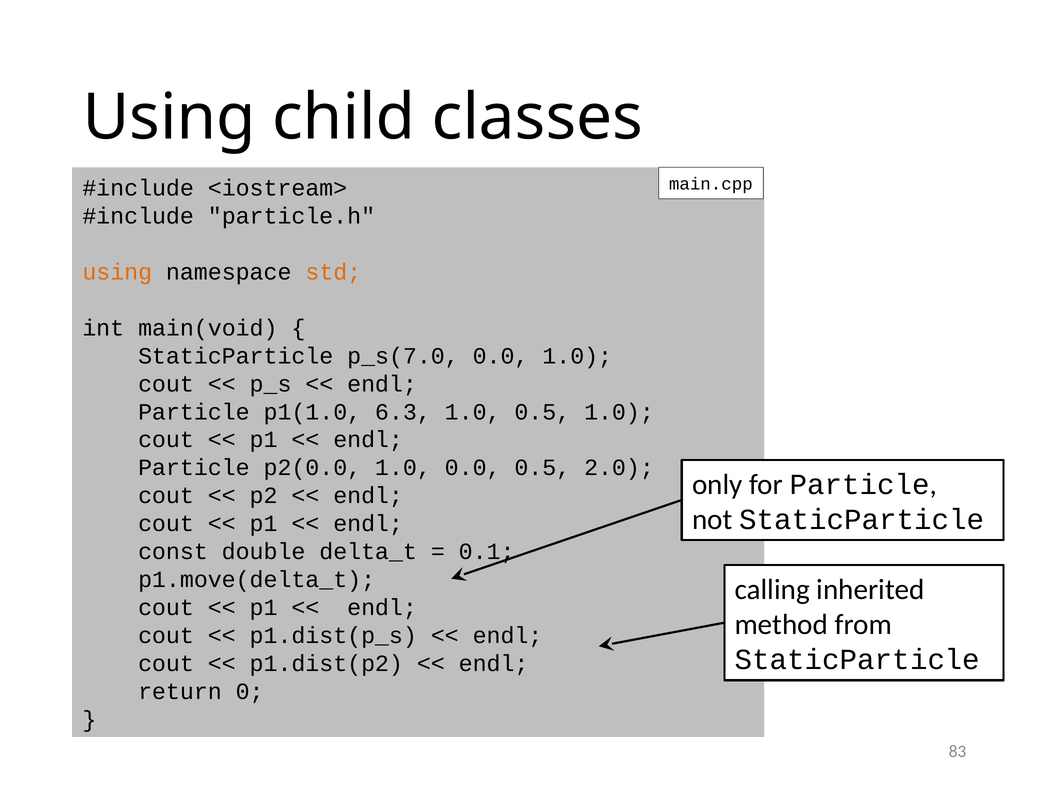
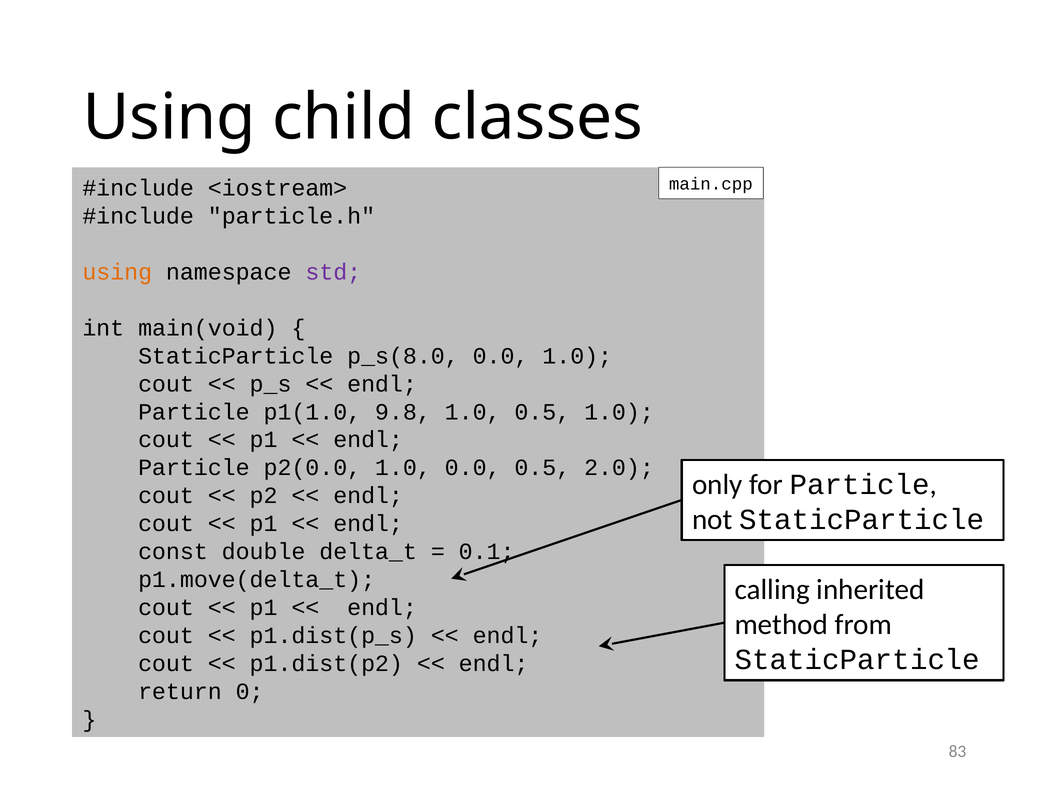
std colour: orange -> purple
p_s(7.0: p_s(7.0 -> p_s(8.0
6.3: 6.3 -> 9.8
